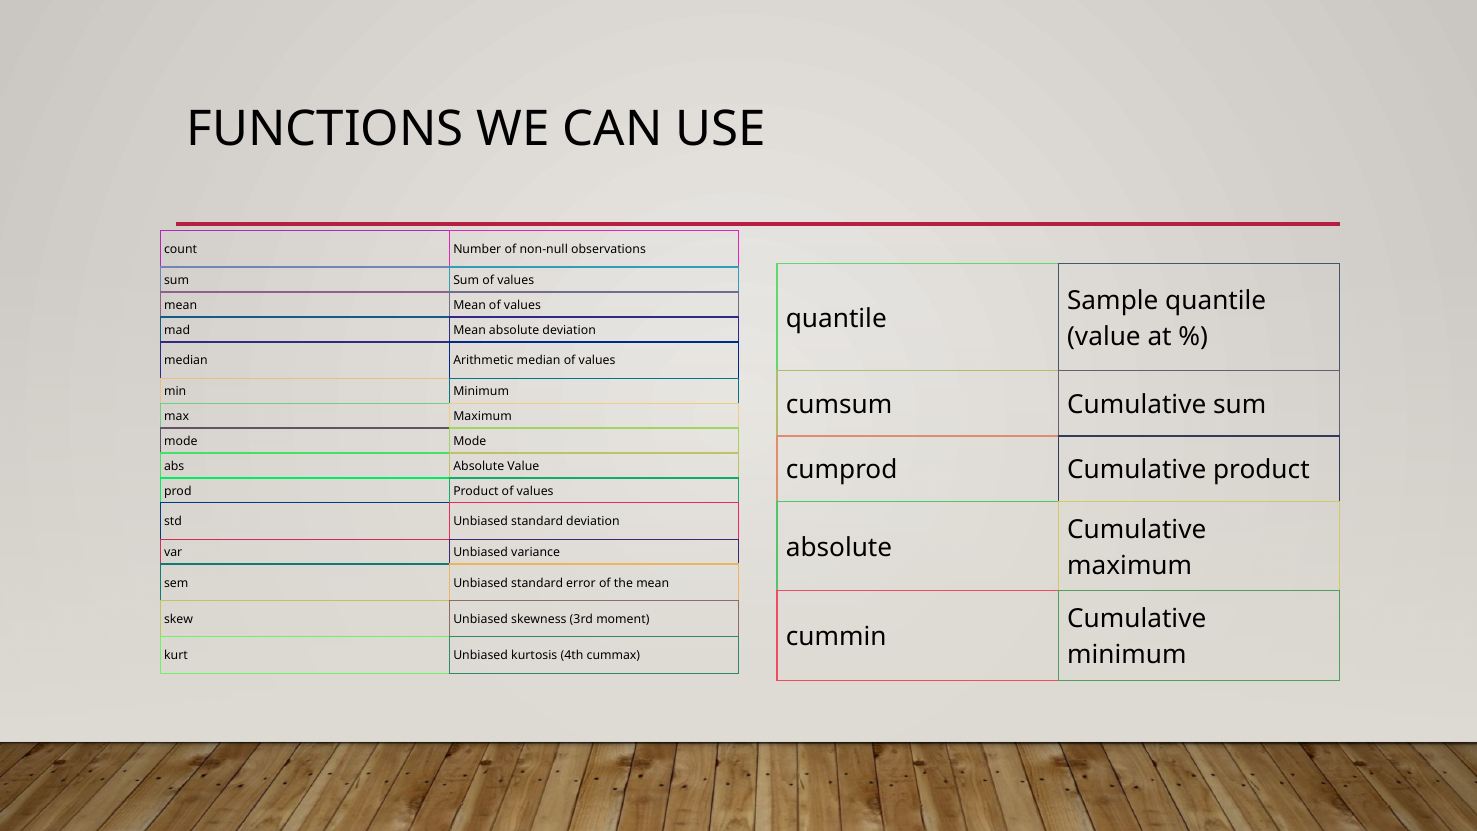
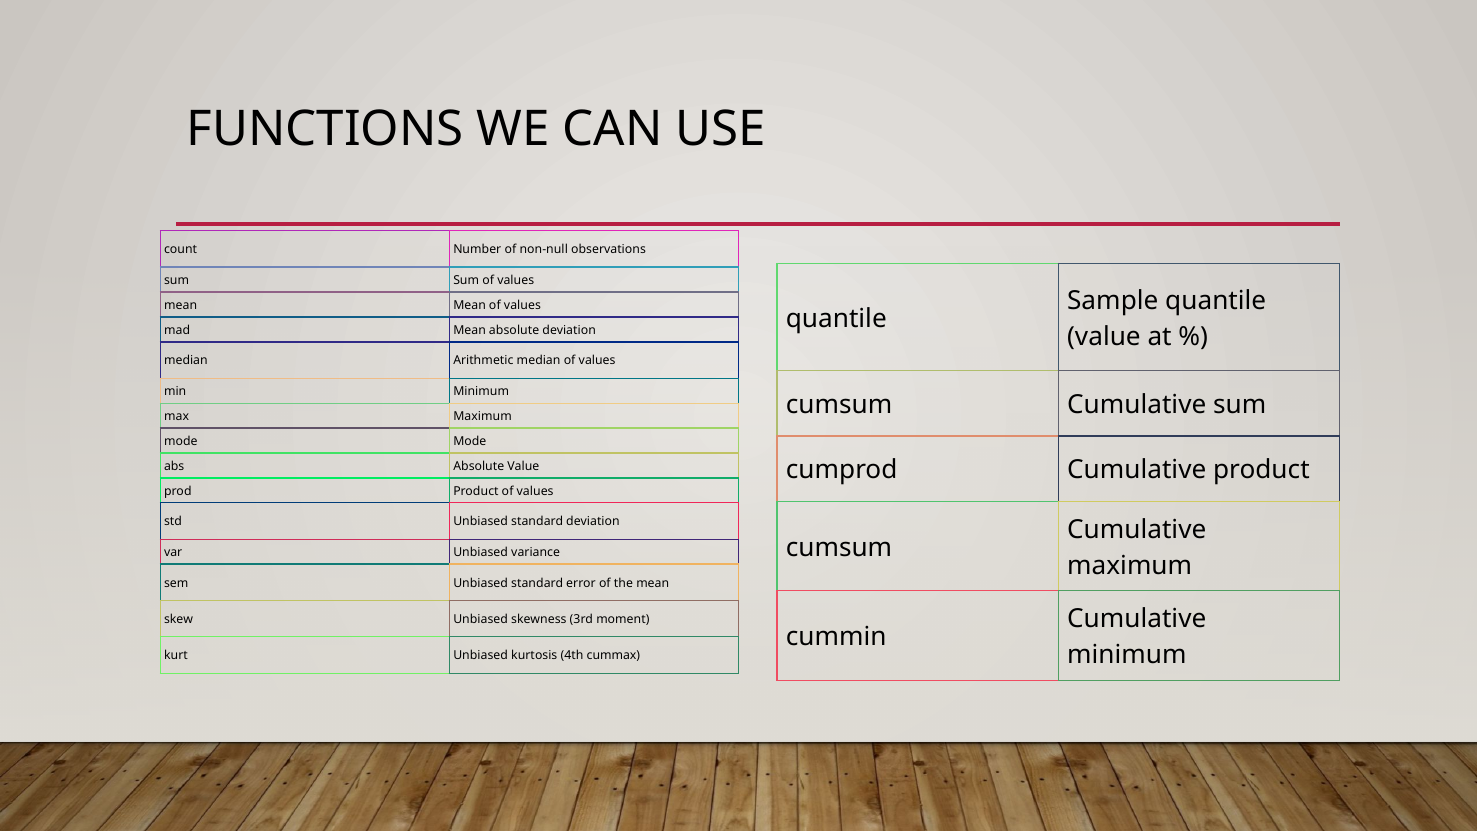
absolute at (839, 547): absolute -> cumsum
